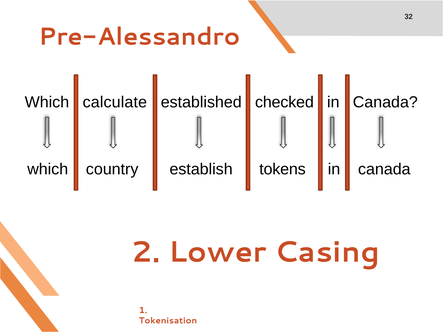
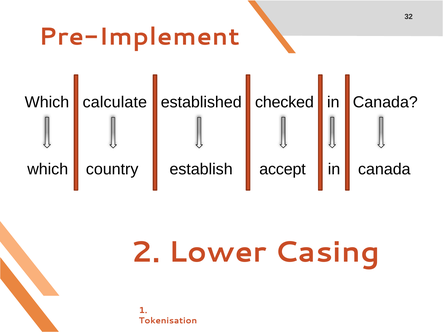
Pre-Alessandro: Pre-Alessandro -> Pre-Implement
tokens: tokens -> accept
